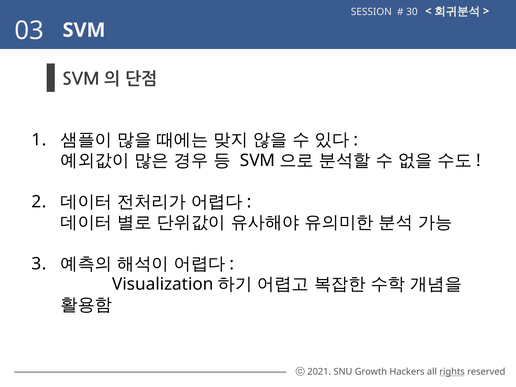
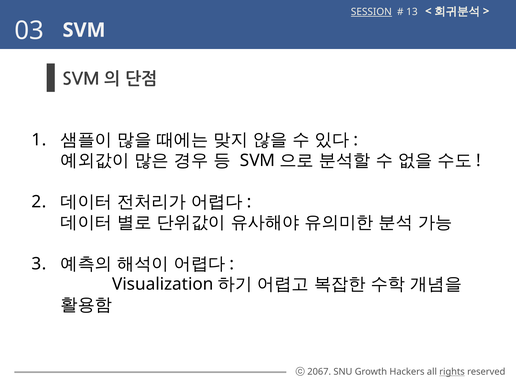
SESSION underline: none -> present
30: 30 -> 13
2021: 2021 -> 2067
